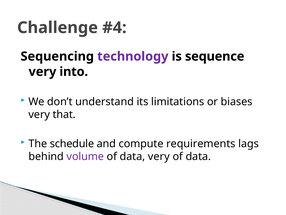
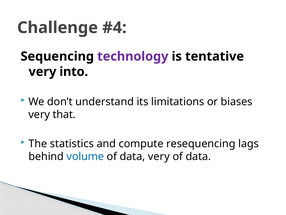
sequence: sequence -> tentative
schedule: schedule -> statistics
requirements: requirements -> resequencing
volume colour: purple -> blue
